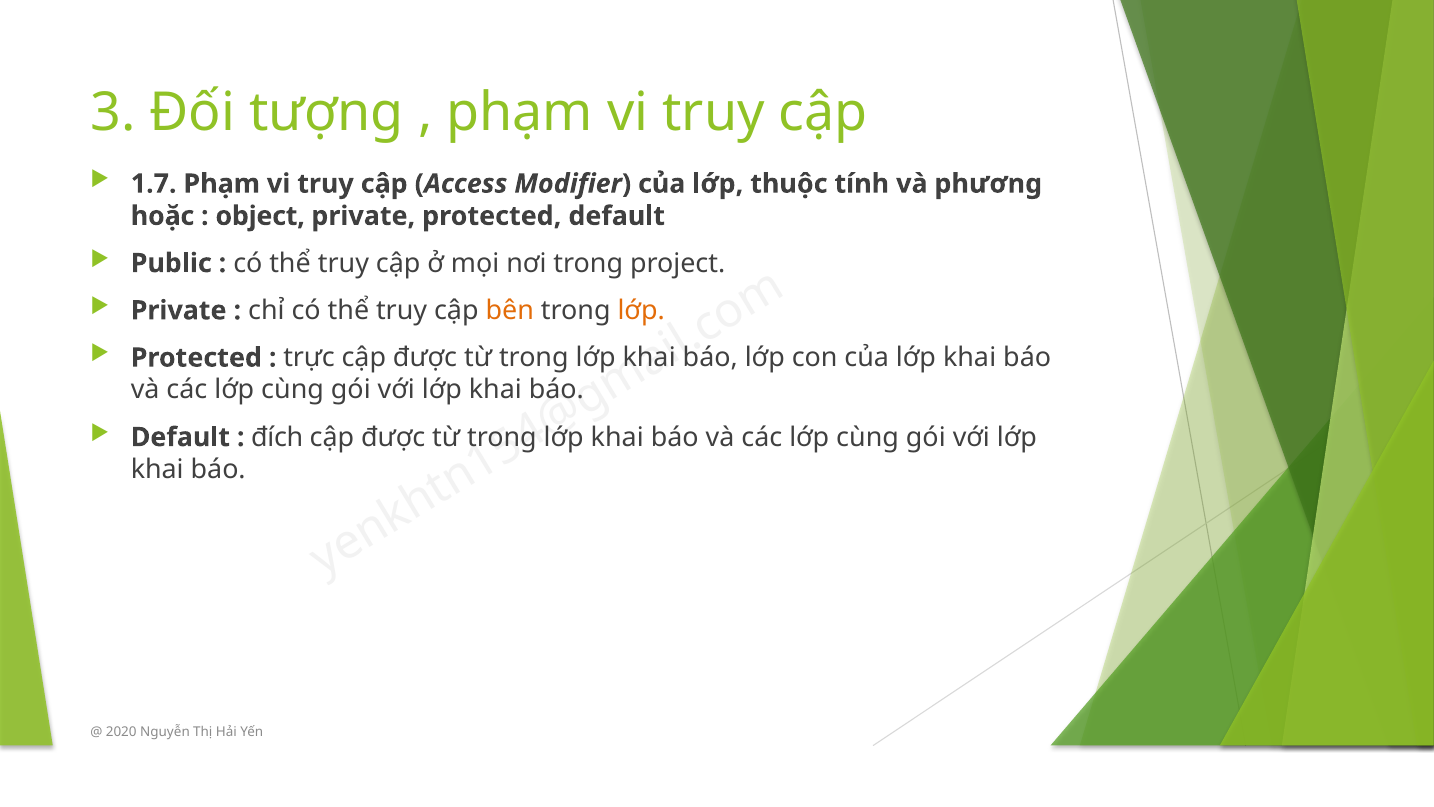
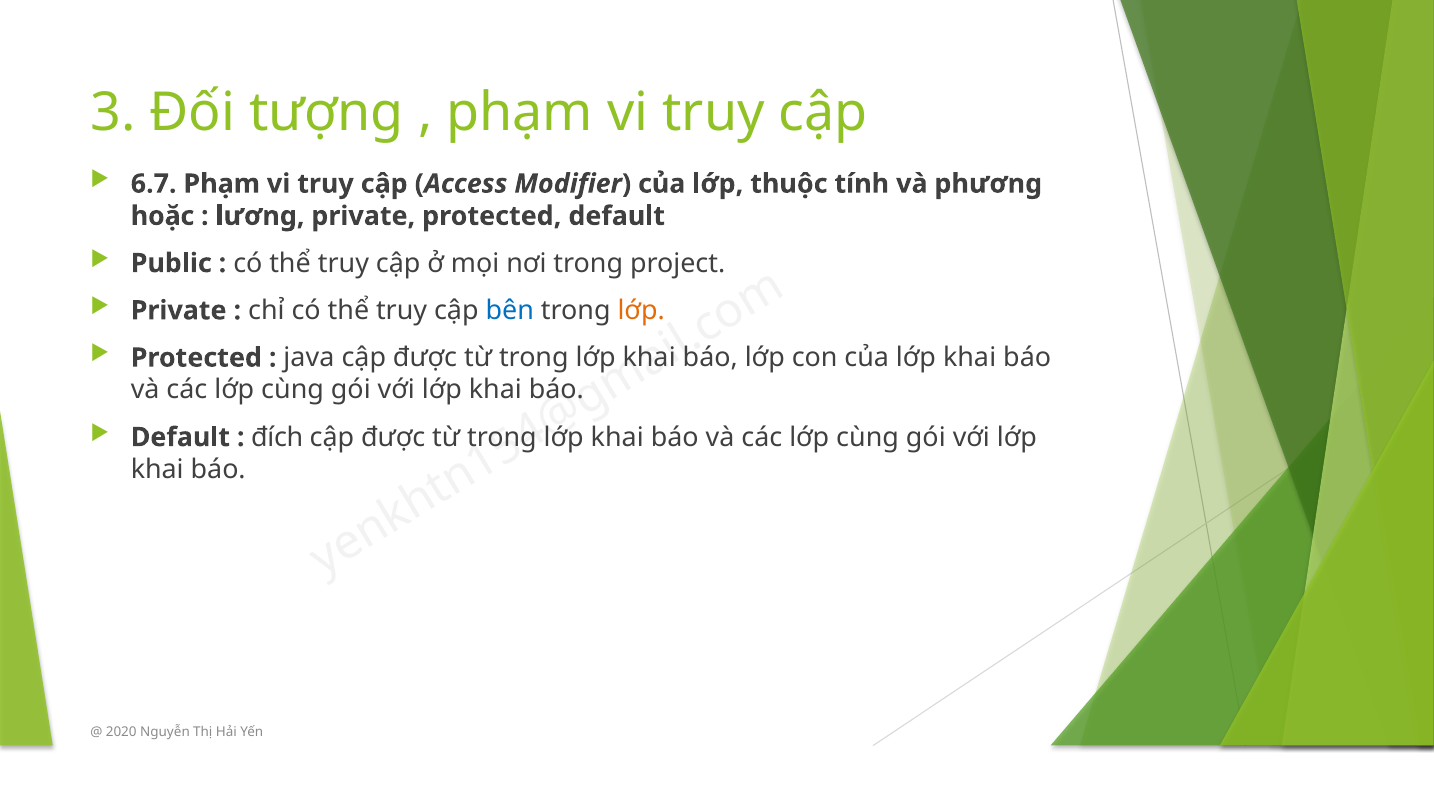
1.7: 1.7 -> 6.7
object: object -> lương
bên colour: orange -> blue
trực: trực -> java
